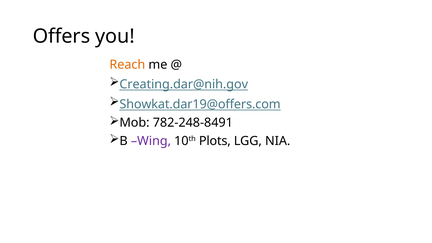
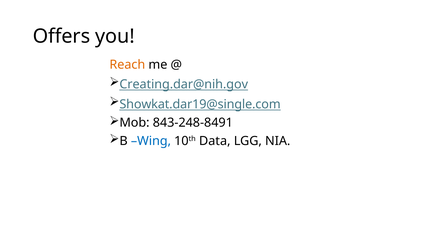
Showkat.dar19@offers.com: Showkat.dar19@offers.com -> Showkat.dar19@single.com
782-248-8491: 782-248-8491 -> 843-248-8491
Wing colour: purple -> blue
Plots: Plots -> Data
